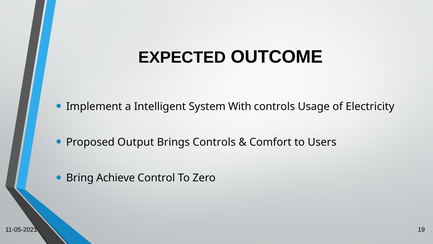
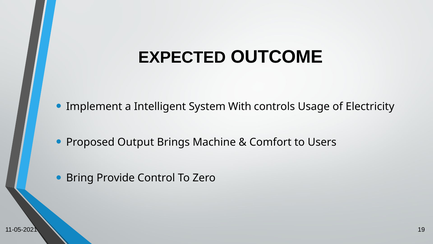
Brings Controls: Controls -> Machine
Achieve: Achieve -> Provide
